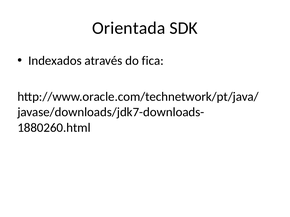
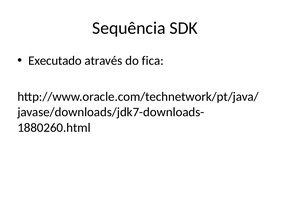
Orientada: Orientada -> Sequência
Indexados: Indexados -> Executado
